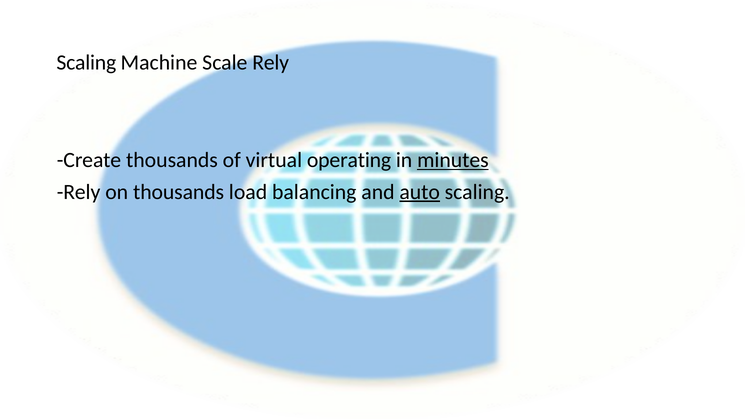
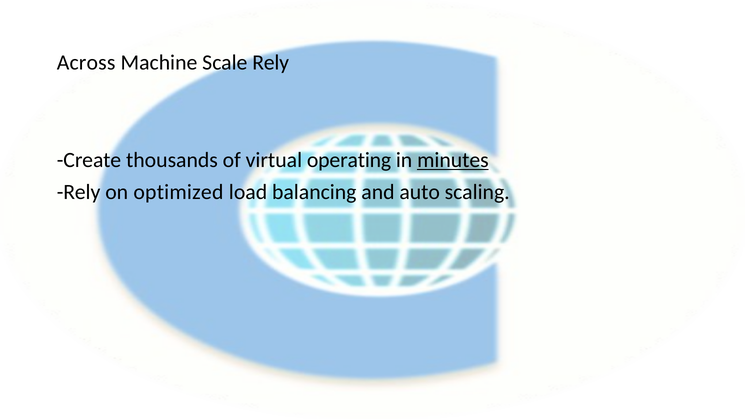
Scaling at (86, 63): Scaling -> Across
on thousands: thousands -> optimized
auto underline: present -> none
